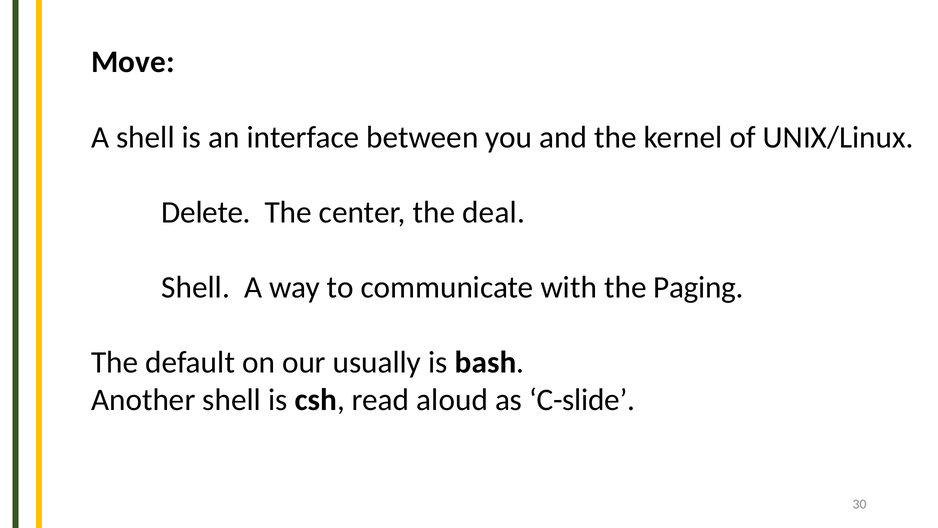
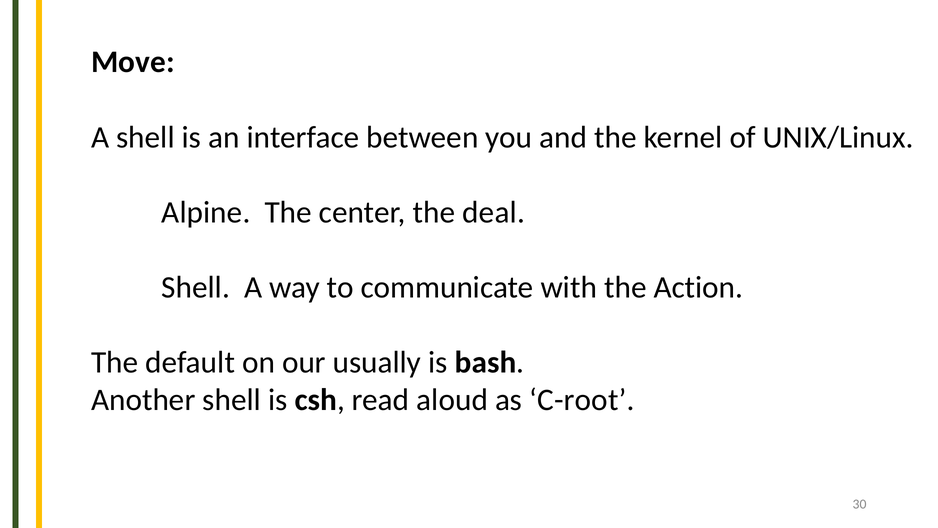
Delete: Delete -> Alpine
Paging: Paging -> Action
C-slide: C-slide -> C-root
